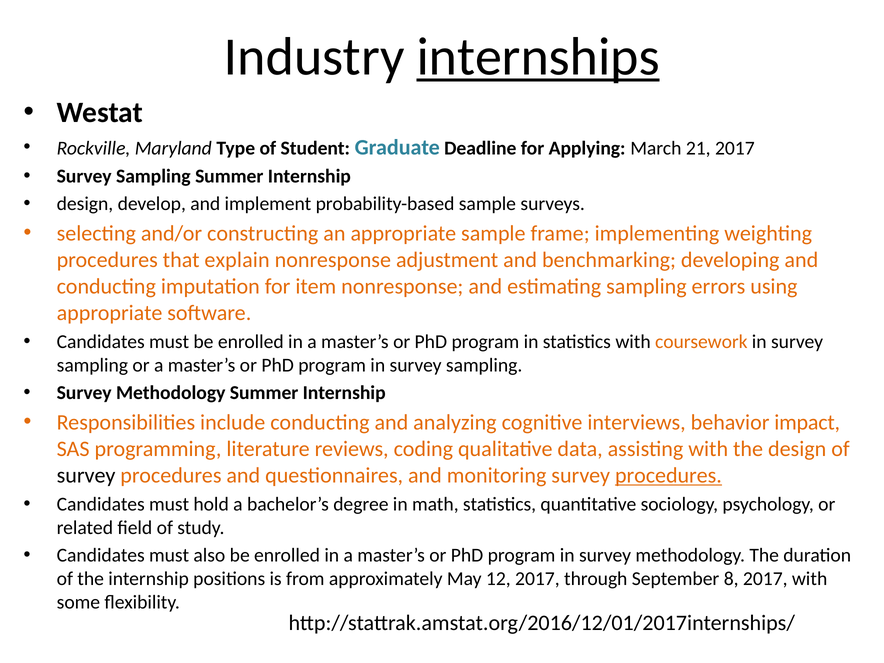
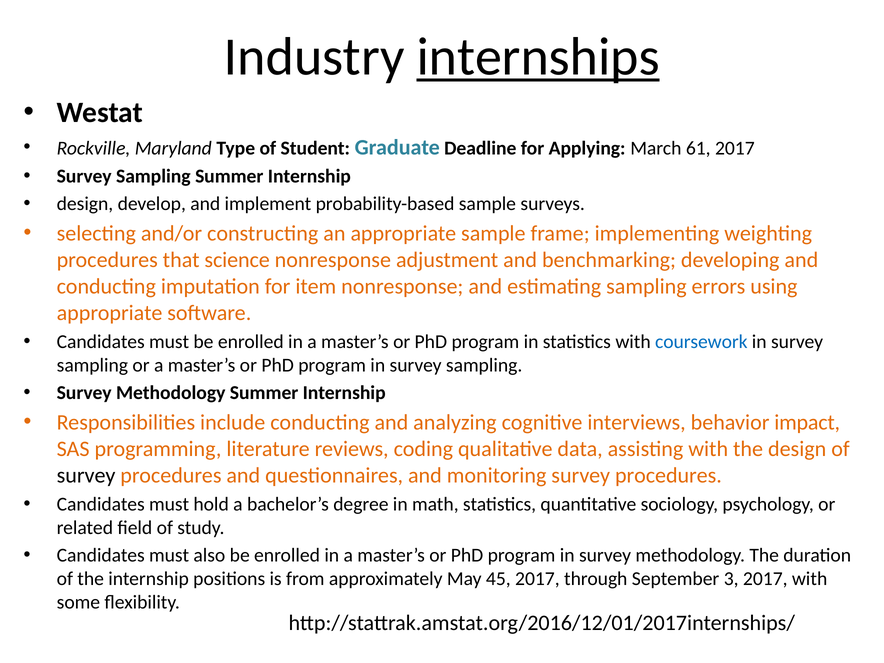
21: 21 -> 61
explain: explain -> science
coursework colour: orange -> blue
procedures at (668, 475) underline: present -> none
12: 12 -> 45
8: 8 -> 3
